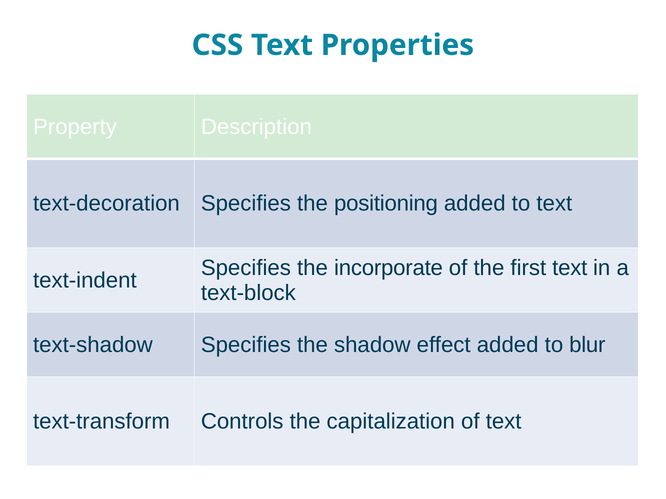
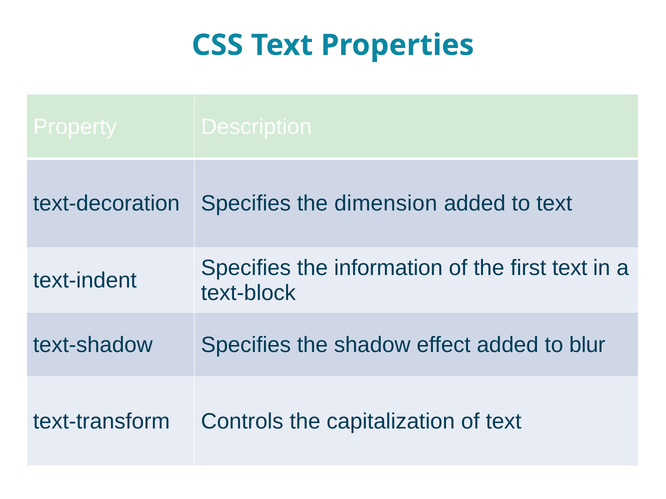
positioning: positioning -> dimension
incorporate: incorporate -> information
